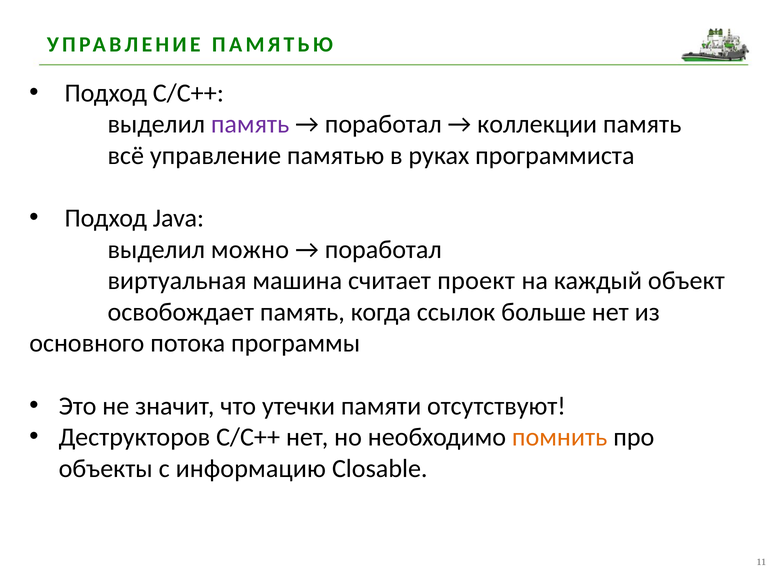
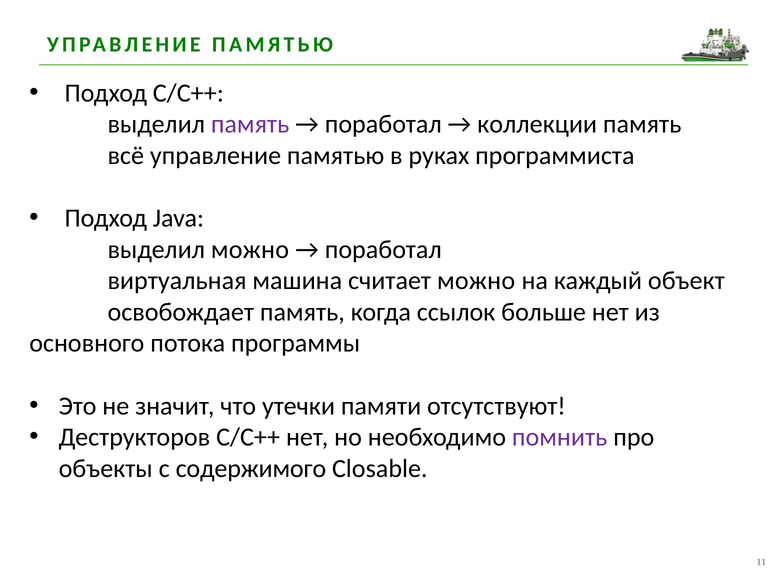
считает проект: проект -> можно
помнить colour: orange -> purple
информацию: информацию -> содержимого
